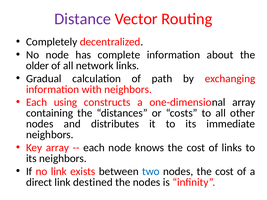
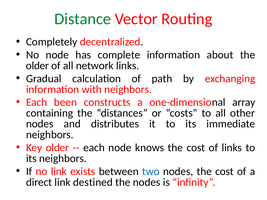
Distance colour: purple -> green
using: using -> been
Key array: array -> older
